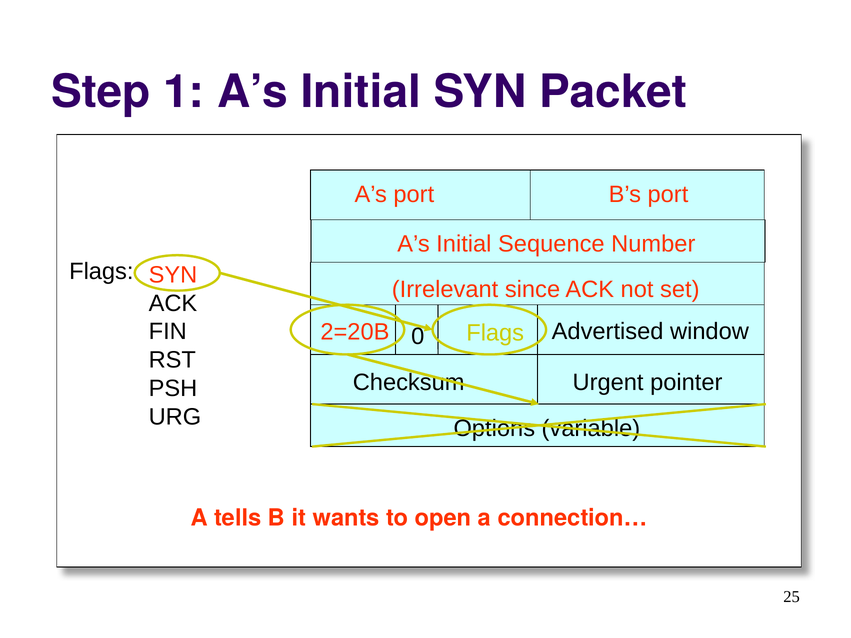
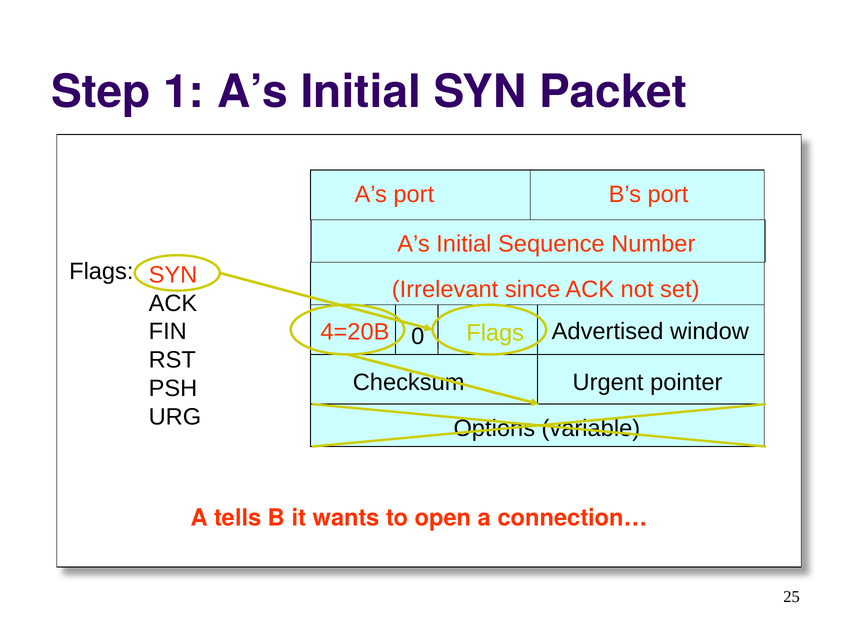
2=20B: 2=20B -> 4=20B
